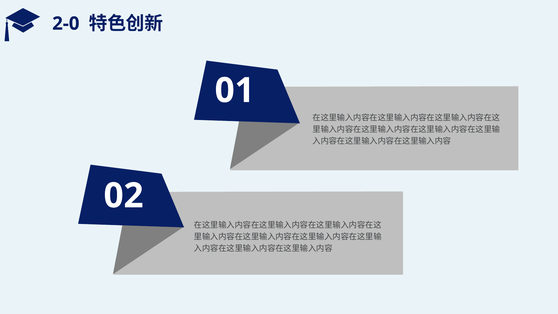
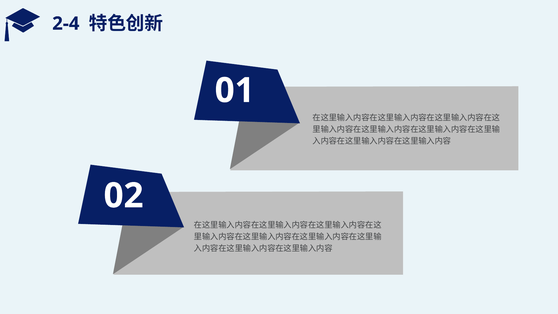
2-0: 2-0 -> 2-4
